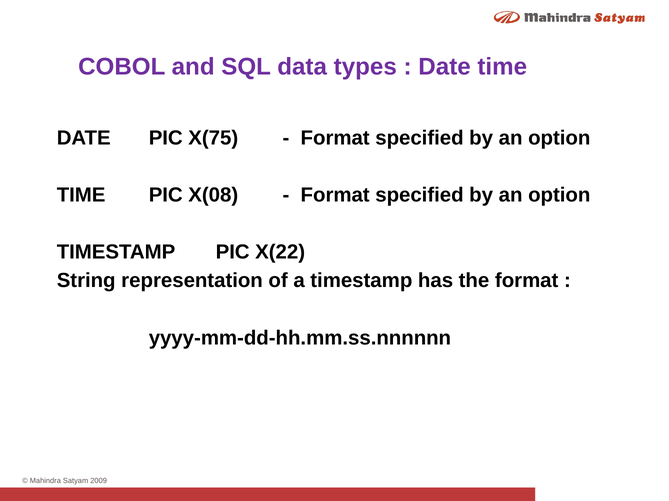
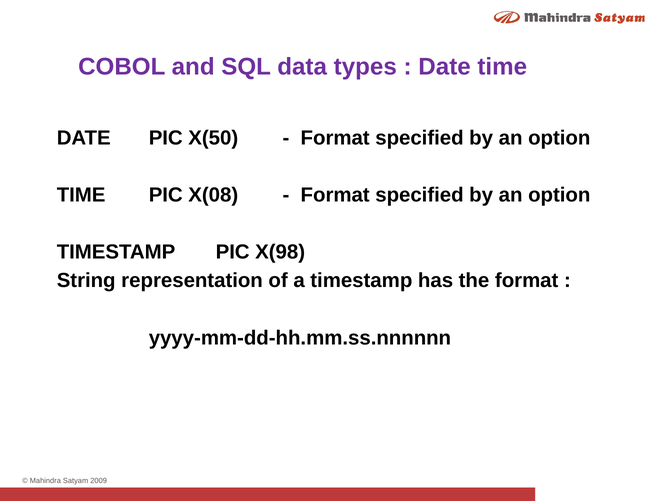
X(75: X(75 -> X(50
X(22: X(22 -> X(98
